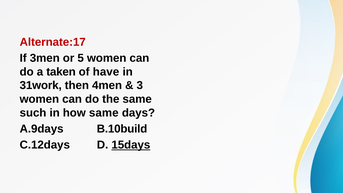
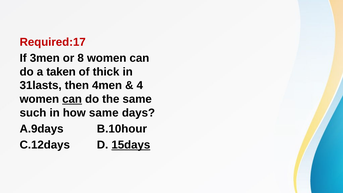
Alternate:17: Alternate:17 -> Required:17
5: 5 -> 8
have: have -> thick
31work: 31work -> 31lasts
3: 3 -> 4
can at (72, 99) underline: none -> present
B.10build: B.10build -> B.10hour
